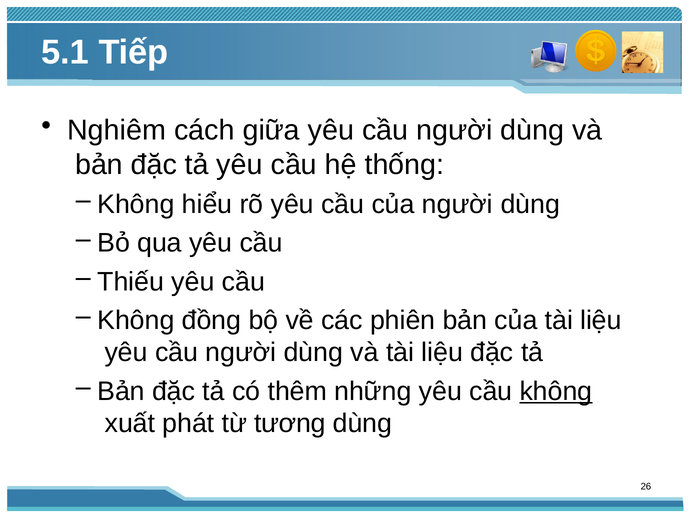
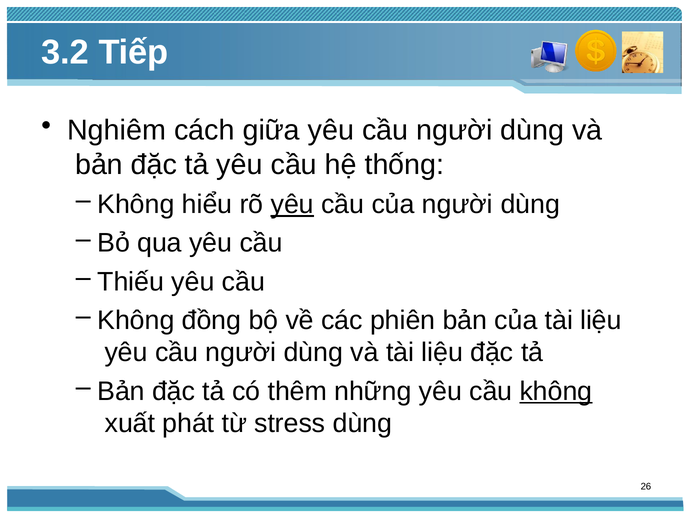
5.1: 5.1 -> 3.2
yêu at (292, 204) underline: none -> present
tương: tương -> stress
